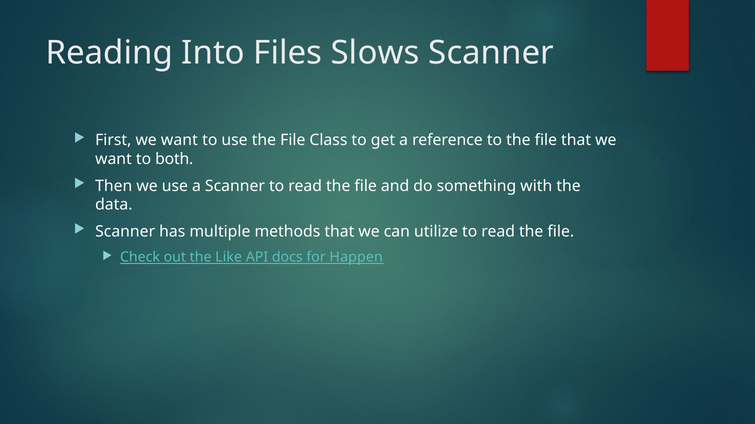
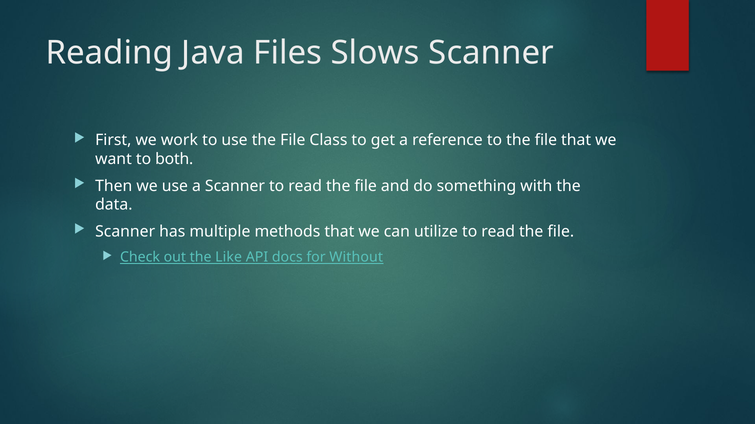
Into: Into -> Java
First we want: want -> work
Happen: Happen -> Without
